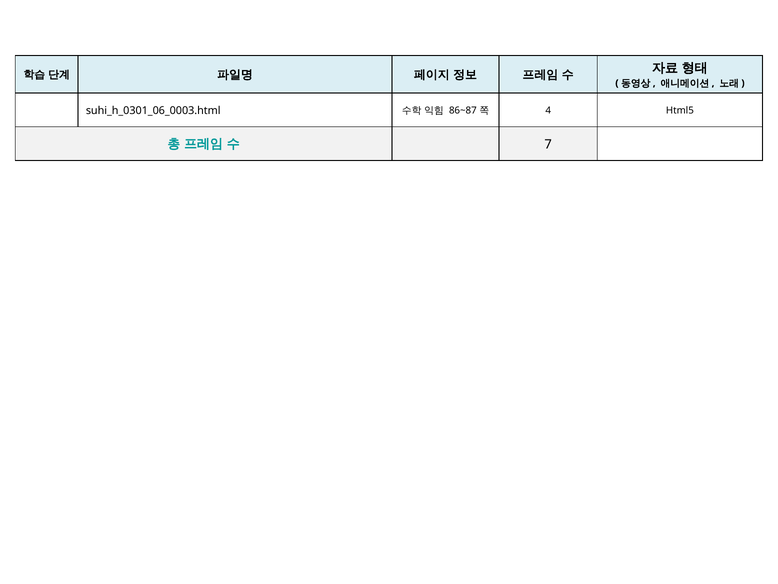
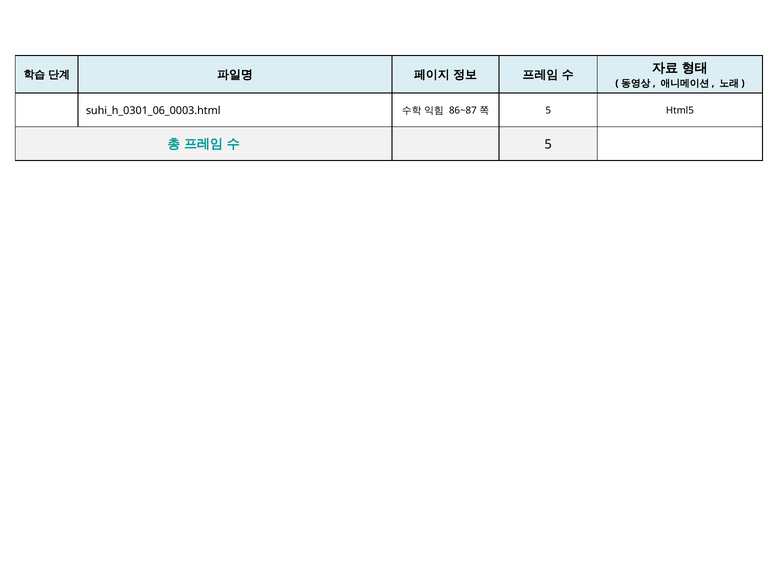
4 at (548, 110): 4 -> 5
7 at (548, 144): 7 -> 5
